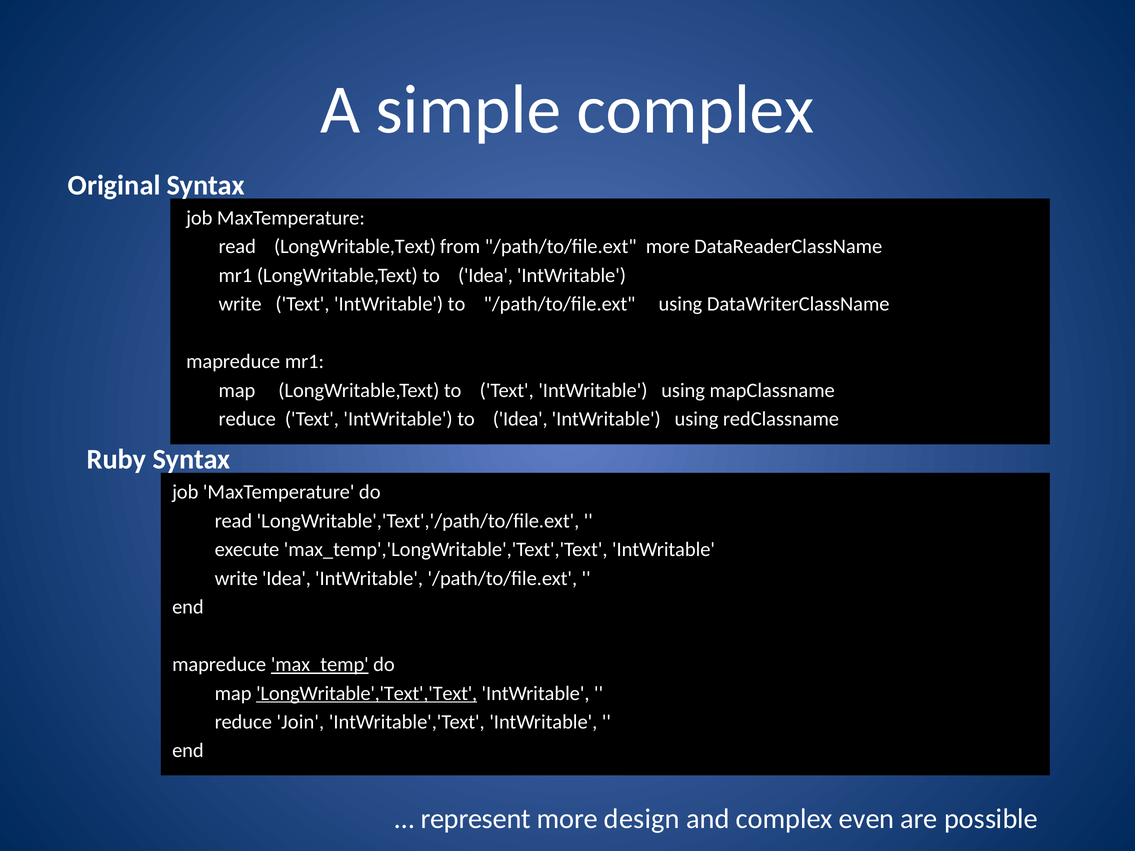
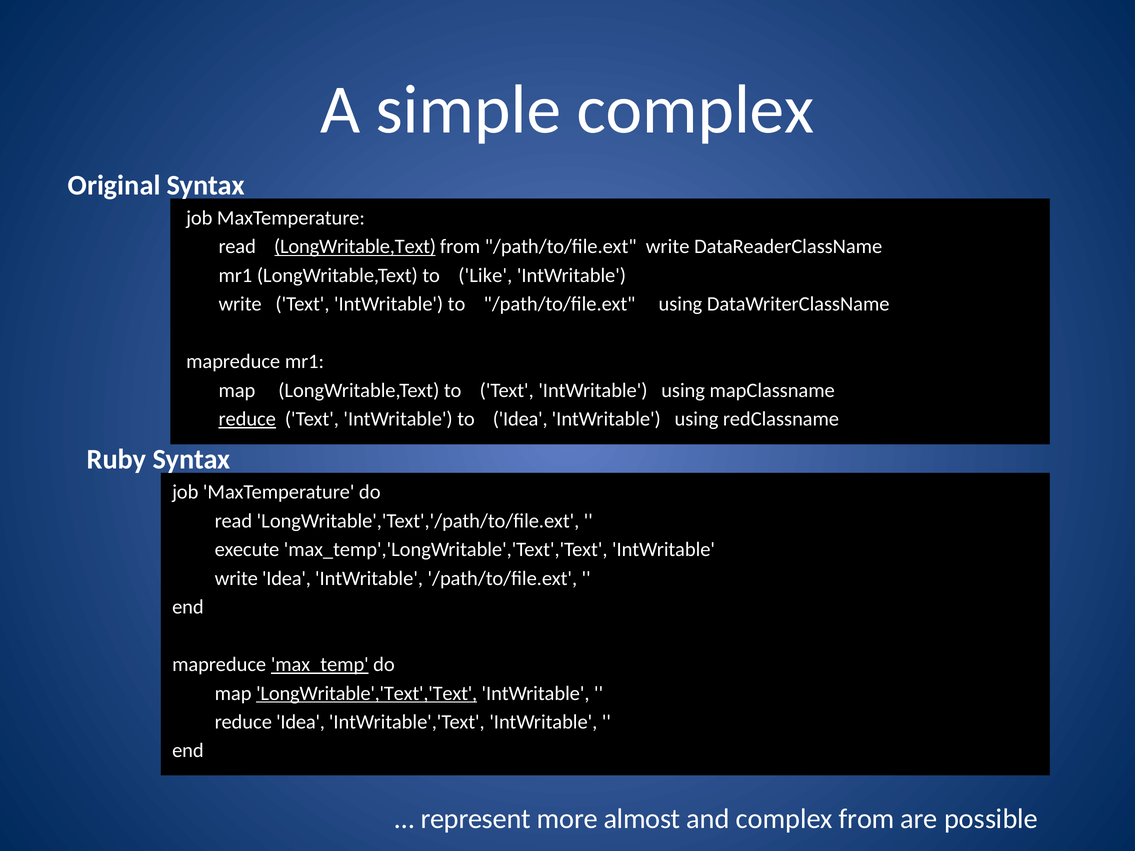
LongWritable,Text at (355, 247) underline: none -> present
/path/to/file.ext more: more -> write
LongWritable,Text to Idea: Idea -> Like
reduce at (247, 419) underline: none -> present
reduce Join: Join -> Idea
design: design -> almost
complex even: even -> from
